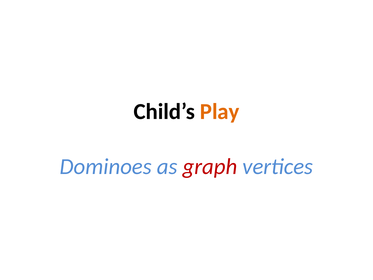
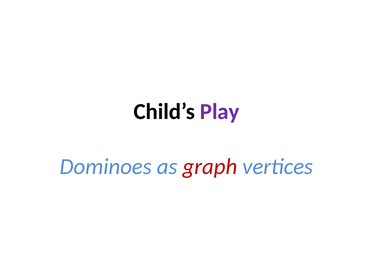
Play colour: orange -> purple
